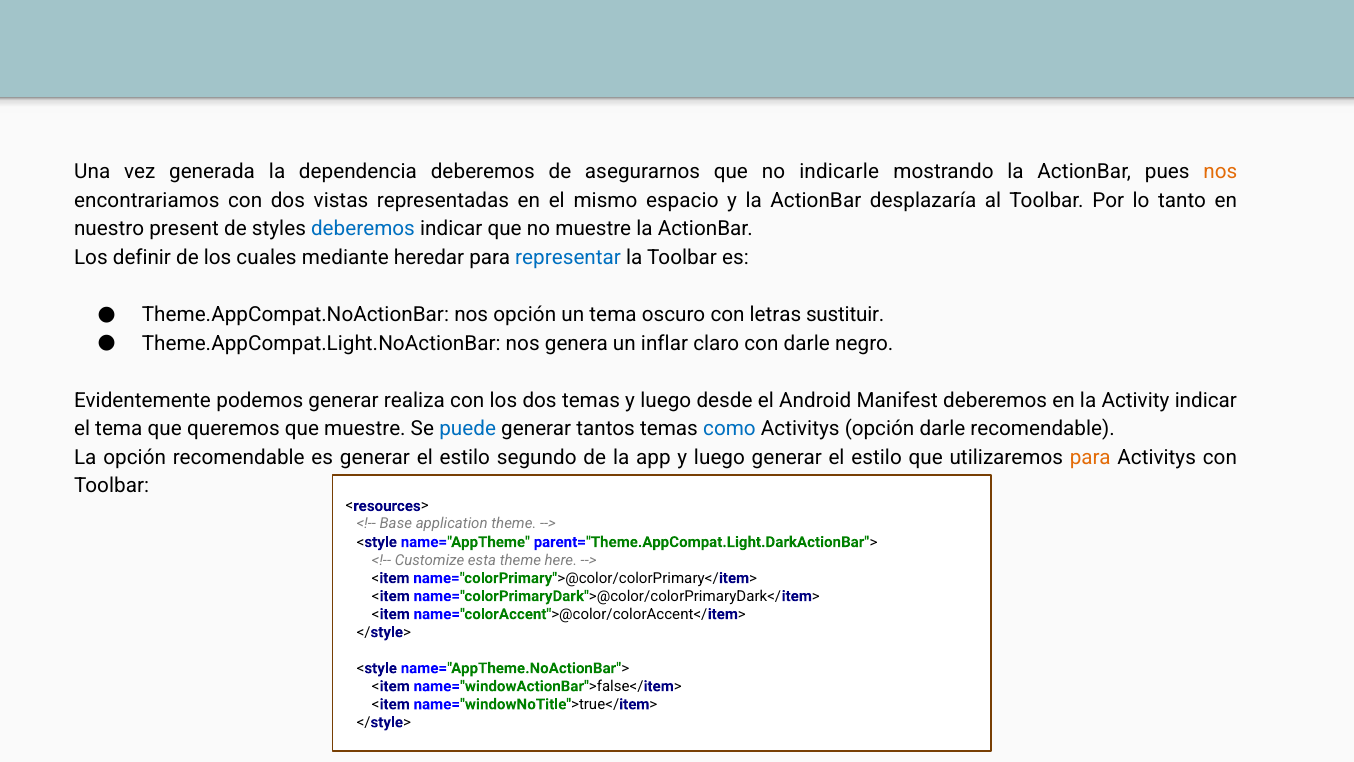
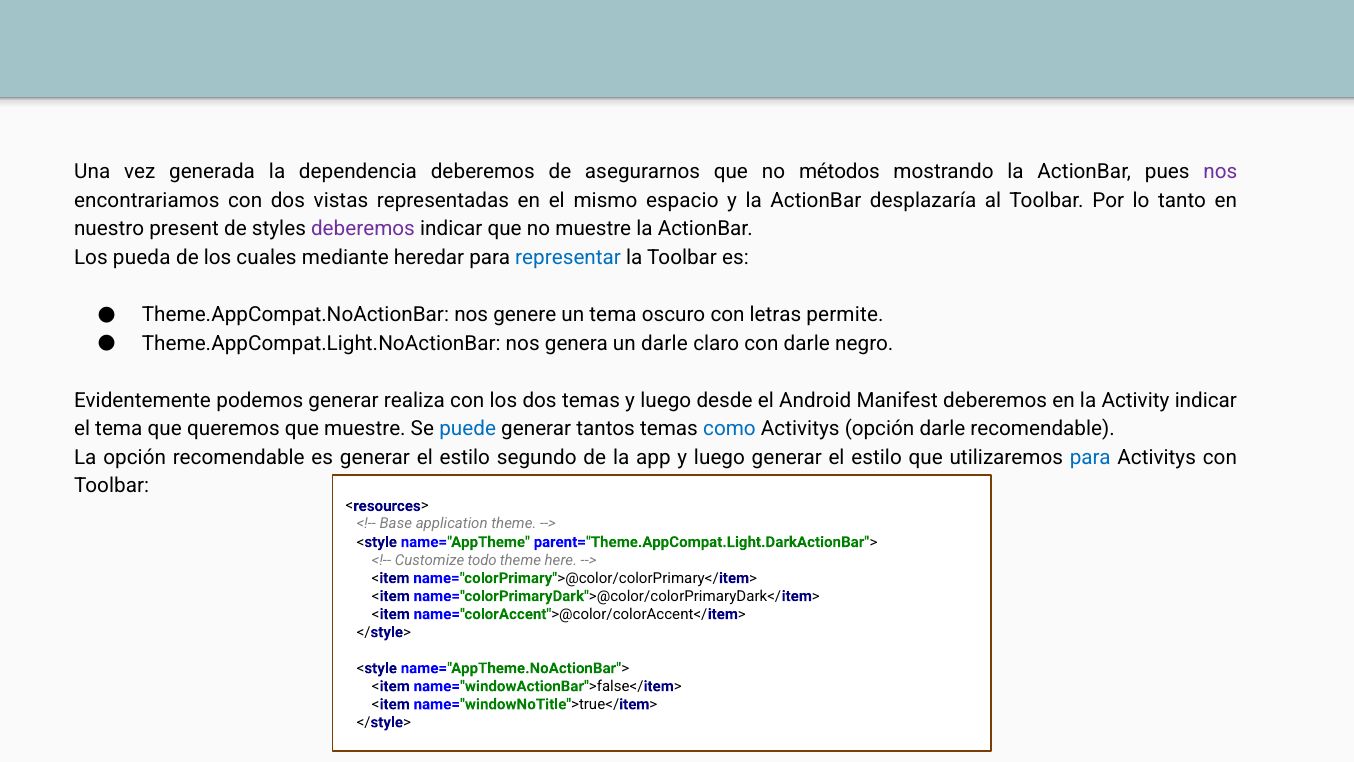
indicarle: indicarle -> métodos
nos at (1220, 172) colour: orange -> purple
deberemos at (363, 229) colour: blue -> purple
definir: definir -> pueda
nos opción: opción -> genere
sustituir: sustituir -> permite
un inflar: inflar -> darle
para at (1090, 457) colour: orange -> blue
esta: esta -> todo
